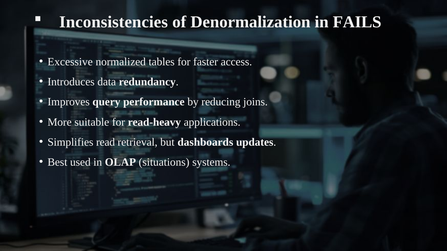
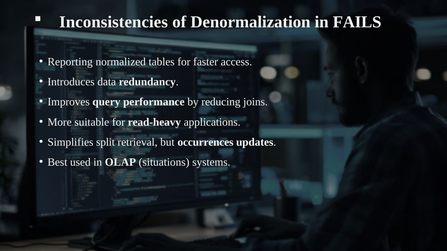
Excessive: Excessive -> Reporting
read: read -> split
dashboards: dashboards -> occurrences
